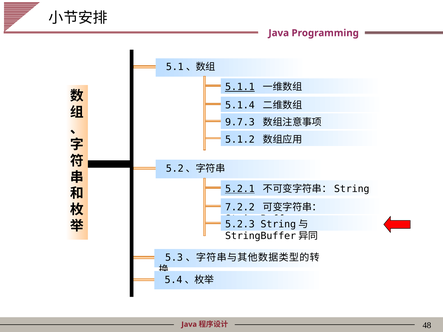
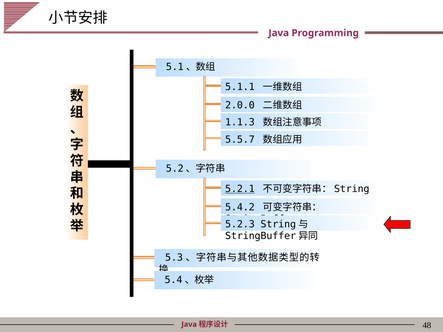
5.1.1 underline: present -> none
5.1.4: 5.1.4 -> 2.0.0
9.7.3: 9.7.3 -> 1.1.3
5.1.2: 5.1.2 -> 5.5.7
7.2.2: 7.2.2 -> 5.4.2
